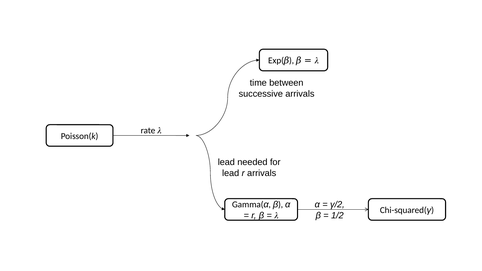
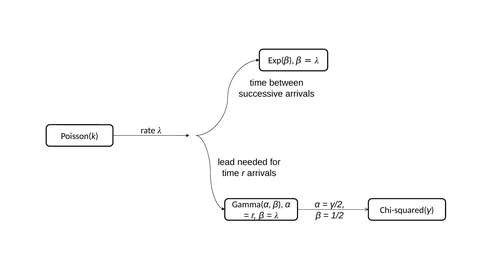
lead at (231, 173): lead -> time
